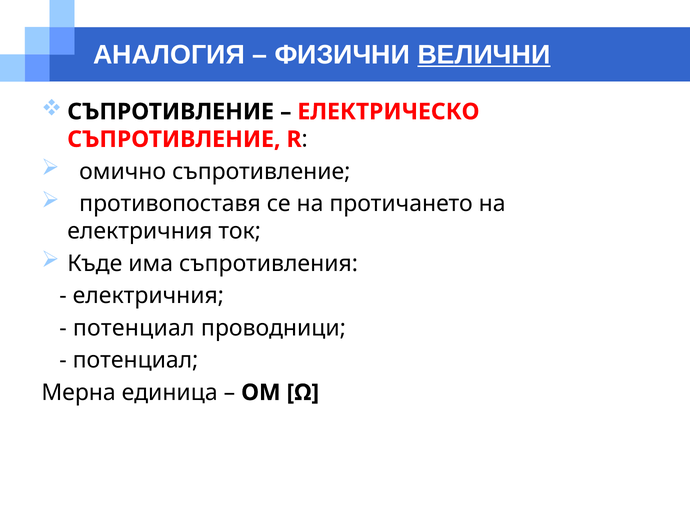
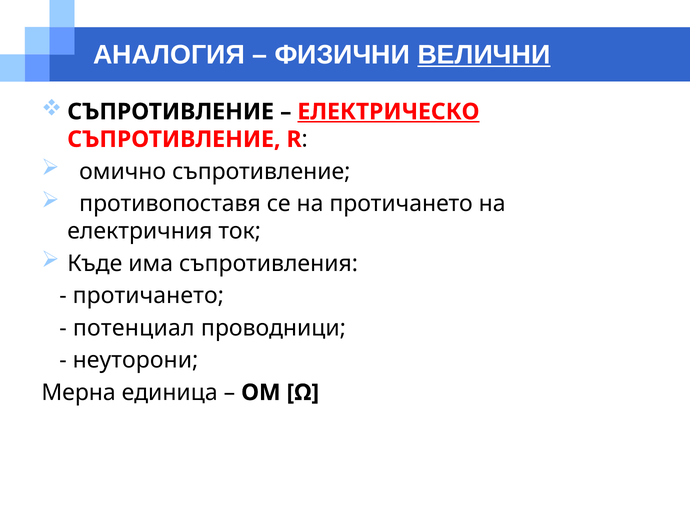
ЕЛЕКТРИЧЕСКО underline: none -> present
електричния at (148, 296): електричния -> протичането
потенциал at (136, 360): потенциал -> неуторони
